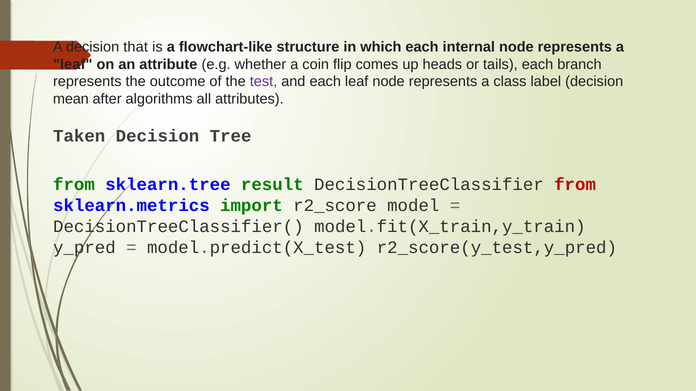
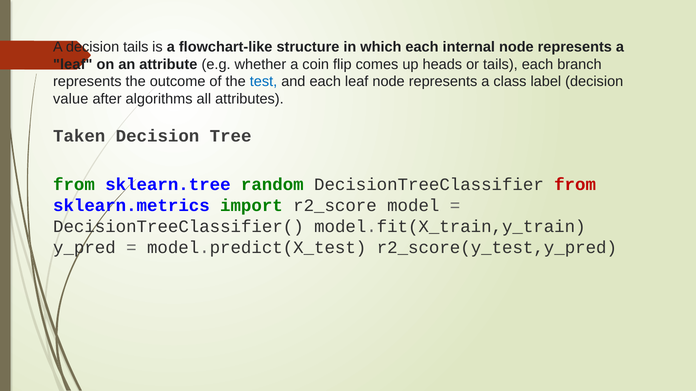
decision that: that -> tails
test colour: purple -> blue
mean: mean -> value
result: result -> random
